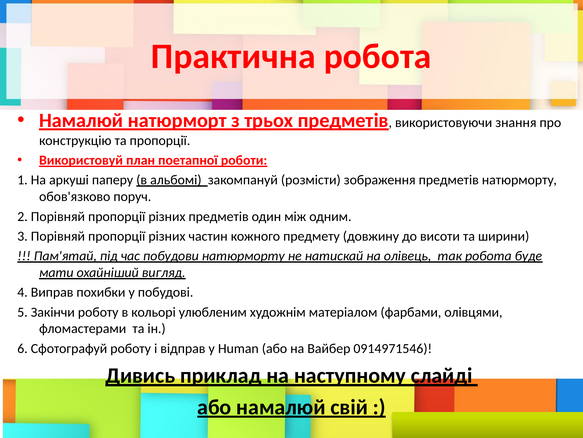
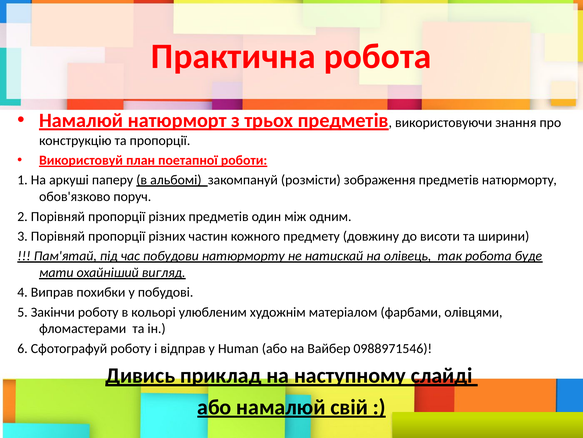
0914971546: 0914971546 -> 0988971546
